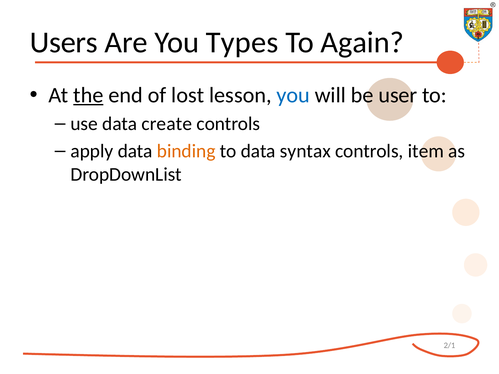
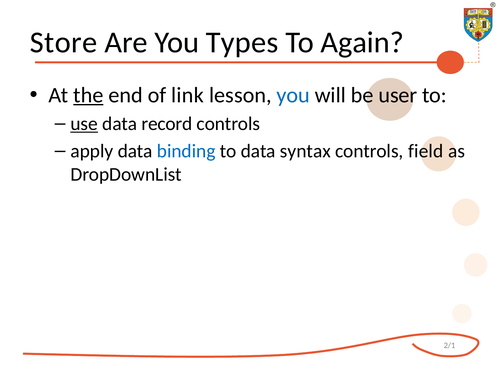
Users: Users -> Store
lost: lost -> link
use underline: none -> present
create: create -> record
binding colour: orange -> blue
item: item -> field
